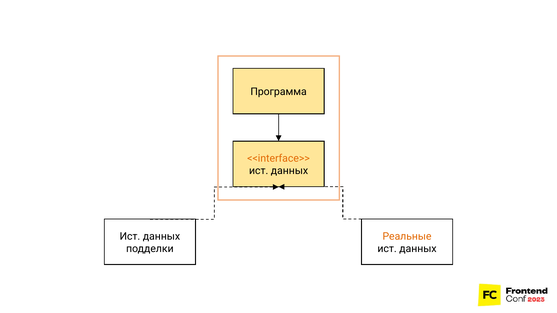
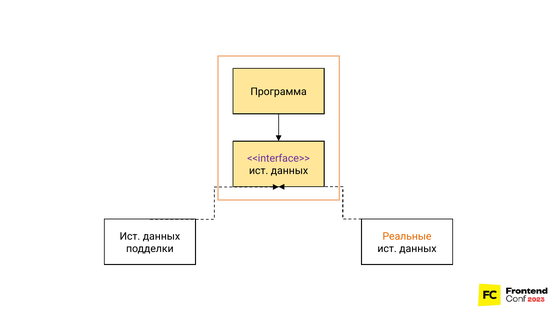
<<interface>> colour: orange -> purple
